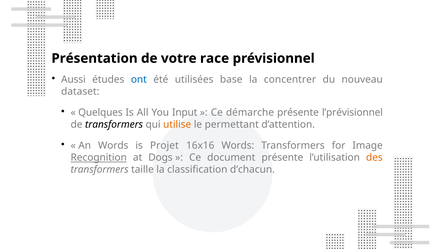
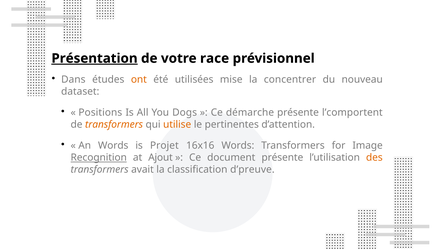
Présentation underline: none -> present
Aussi: Aussi -> Dans
ont colour: blue -> orange
base: base -> mise
Quelques: Quelques -> Positions
Input: Input -> Dogs
l’prévisionnel: l’prévisionnel -> l’comportent
transformers at (114, 125) colour: black -> orange
permettant: permettant -> pertinentes
Dogs: Dogs -> Ajout
taille: taille -> avait
d’chacun: d’chacun -> d’preuve
